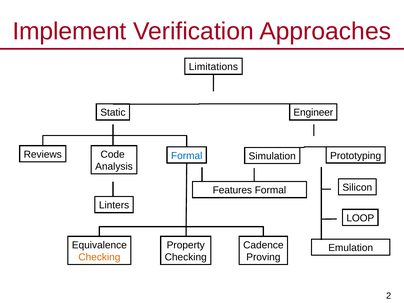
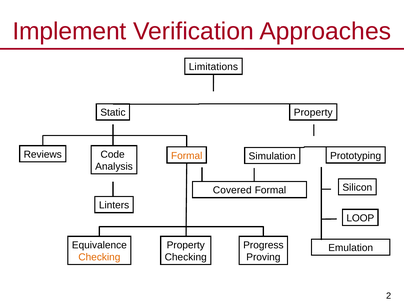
Engineer at (313, 113): Engineer -> Property
Formal at (187, 156) colour: blue -> orange
Features: Features -> Covered
Cadence: Cadence -> Progress
